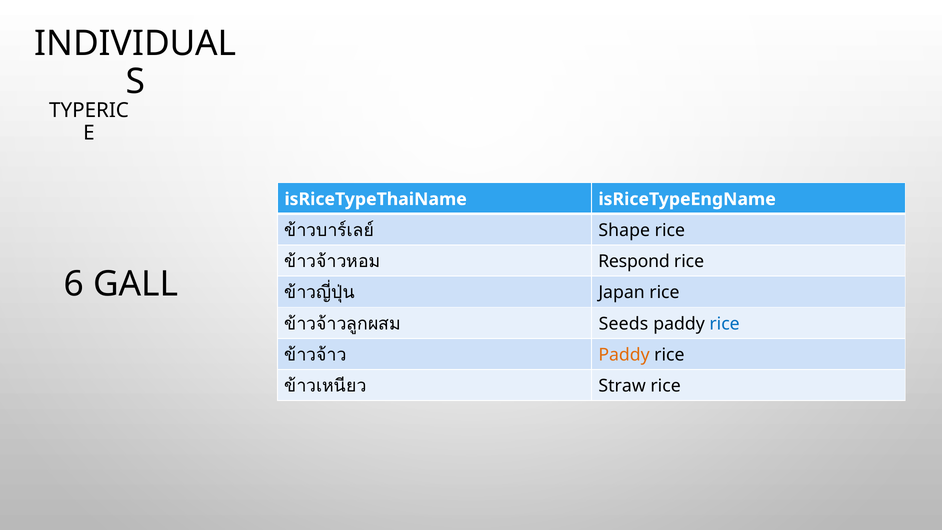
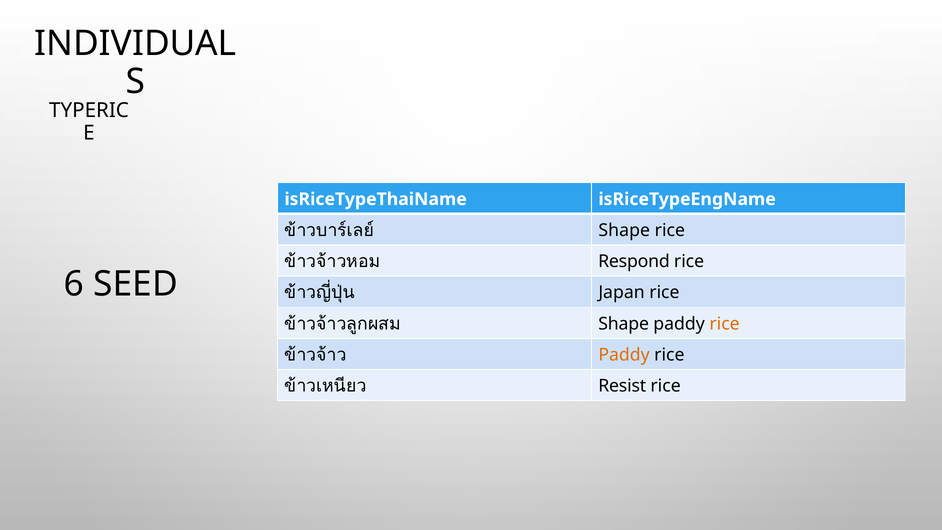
GALL: GALL -> SEED
Seeds at (623, 324): Seeds -> Shape
rice at (725, 324) colour: blue -> orange
Straw: Straw -> Resist
